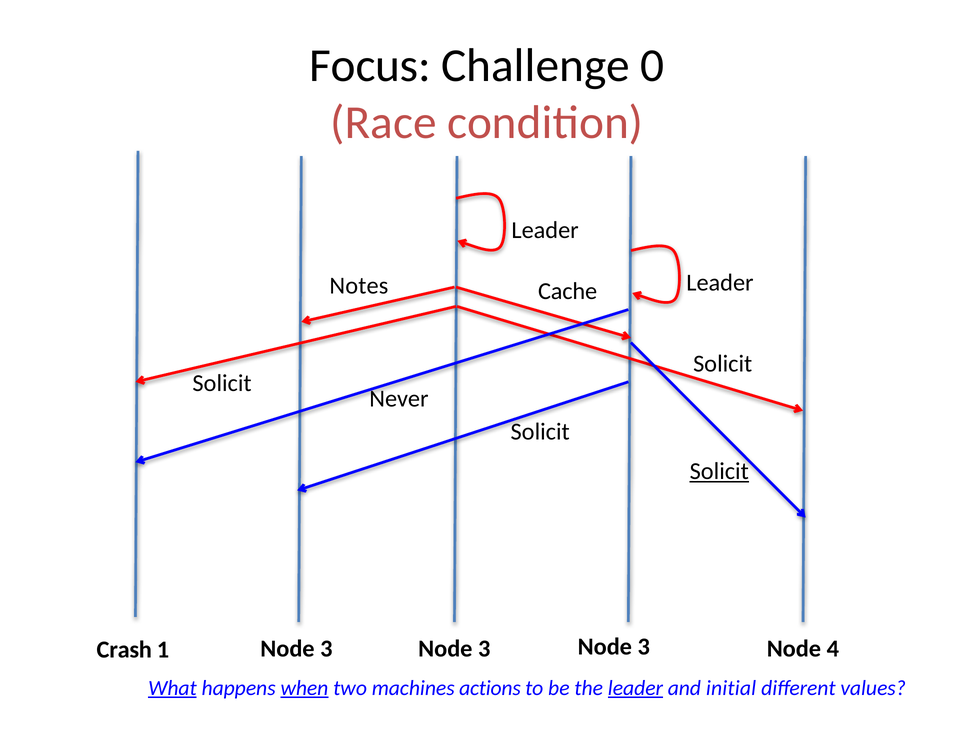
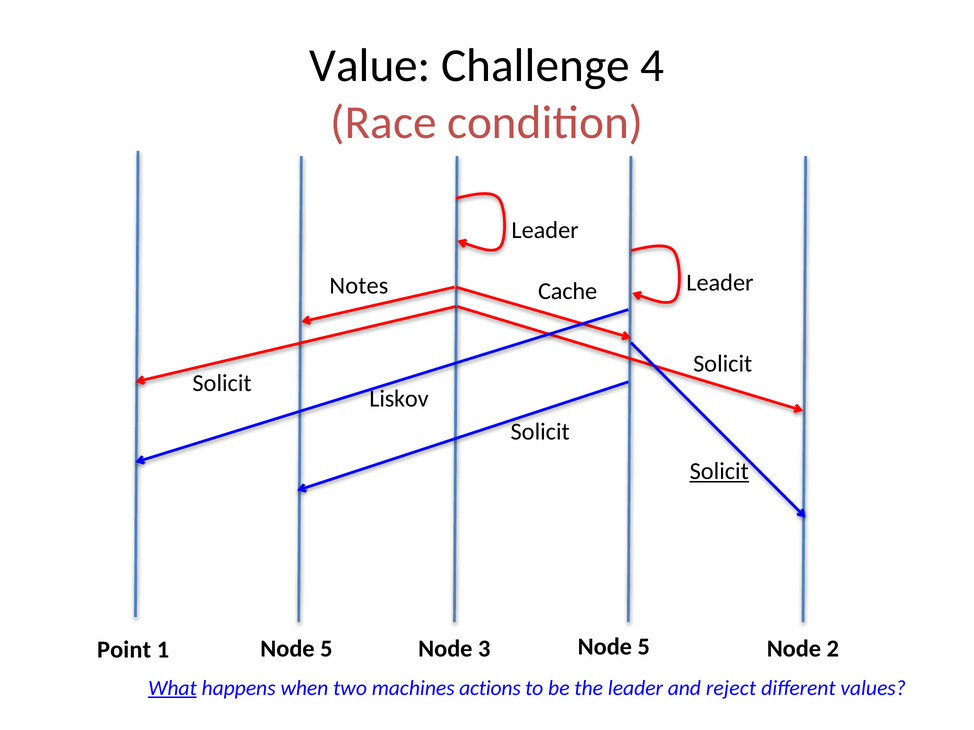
Focus: Focus -> Value
0: 0 -> 4
Never: Never -> Liskov
3 at (326, 649): 3 -> 5
4: 4 -> 2
Crash: Crash -> Point
3 at (644, 647): 3 -> 5
when underline: present -> none
leader at (635, 689) underline: present -> none
initial: initial -> reject
